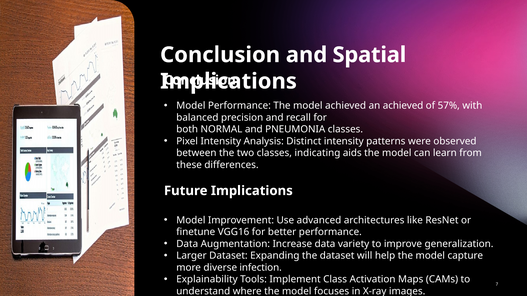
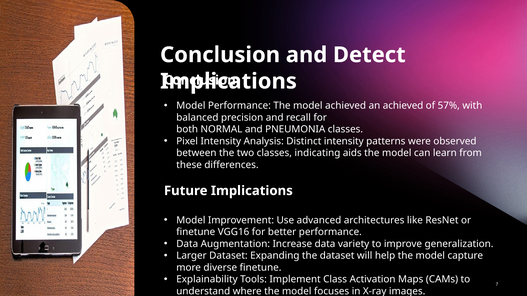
Spatial: Spatial -> Detect
diverse infection: infection -> finetune
